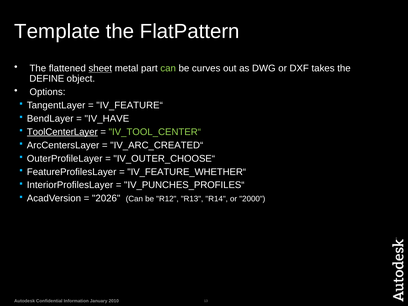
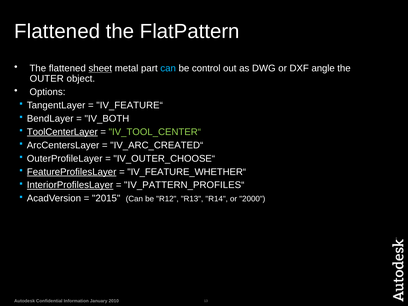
Template at (57, 31): Template -> Flattened
can at (168, 68) colour: light green -> light blue
curves: curves -> control
takes: takes -> angle
DEFINE: DEFINE -> OUTER
IV_HAVE: IV_HAVE -> IV_BOTH
FeatureProfilesLayer underline: none -> present
InteriorProfilesLayer underline: none -> present
IV_PUNCHES_PROFILES“: IV_PUNCHES_PROFILES“ -> IV_PATTERN_PROFILES“
2026: 2026 -> 2015
